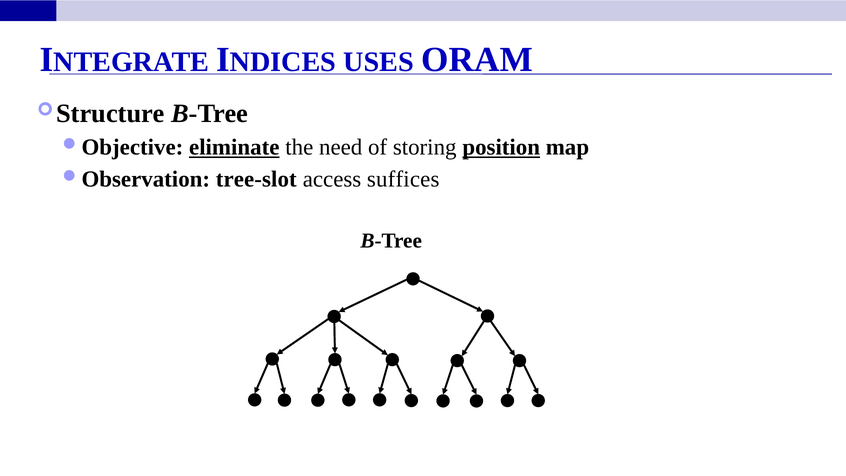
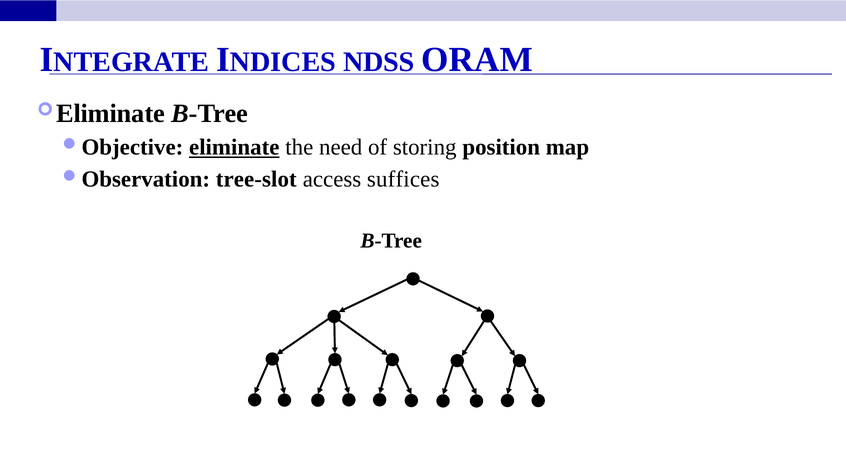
USES: USES -> NDSS
Structure at (110, 113): Structure -> Eliminate
position underline: present -> none
